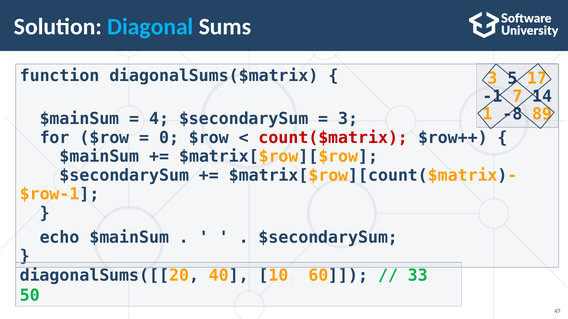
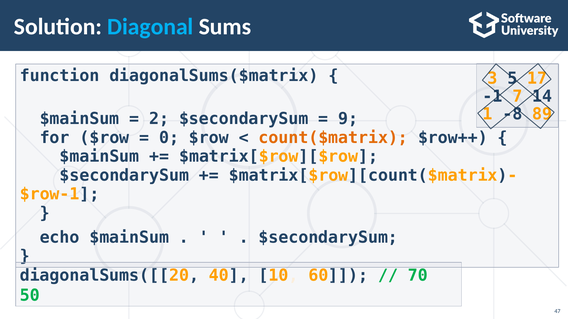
4: 4 -> 2
3 at (348, 119): 3 -> 9
count($matrix colour: red -> orange
33: 33 -> 70
